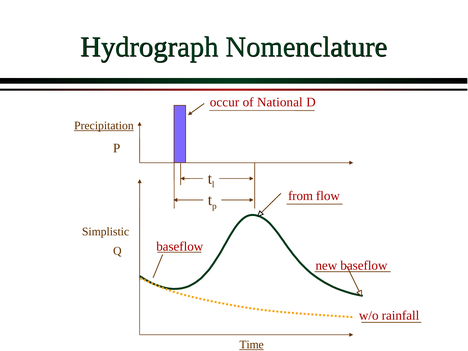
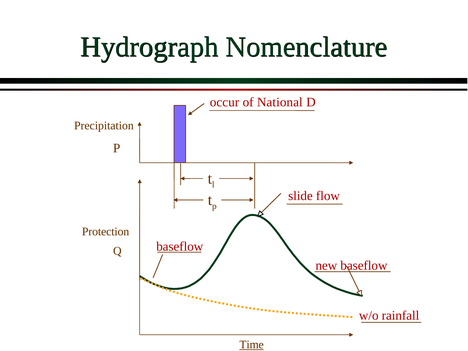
Precipitation underline: present -> none
from: from -> slide
Simplistic: Simplistic -> Protection
